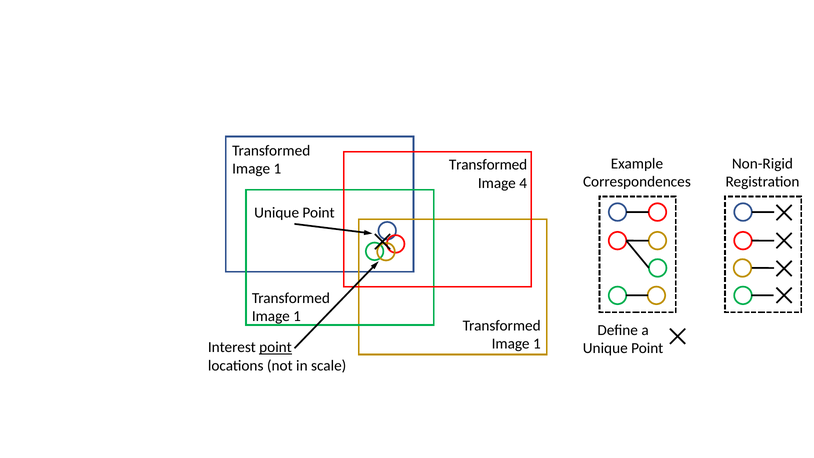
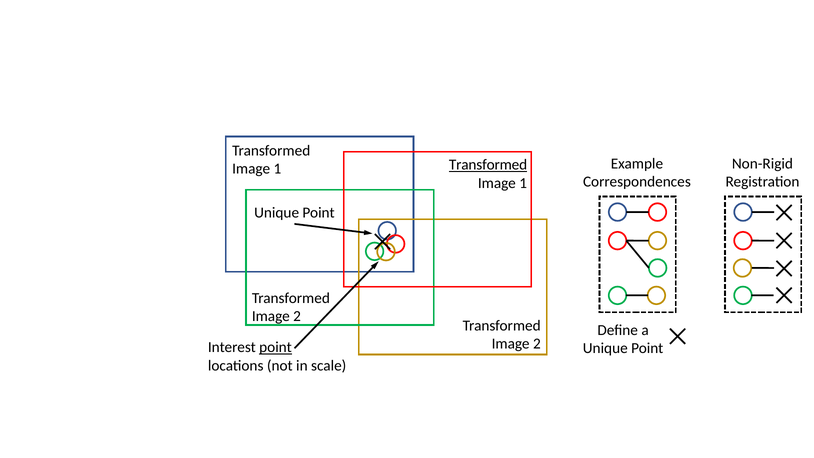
Transformed at (488, 165) underline: none -> present
4 at (523, 183): 4 -> 1
1 at (297, 316): 1 -> 2
1 at (537, 344): 1 -> 2
